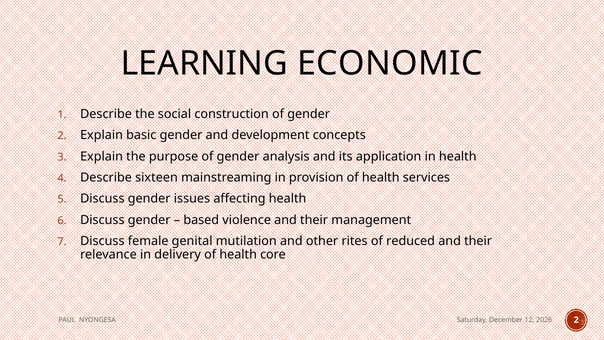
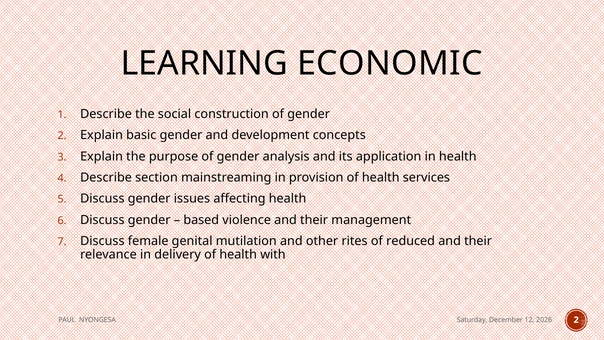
sixteen: sixteen -> section
core: core -> with
